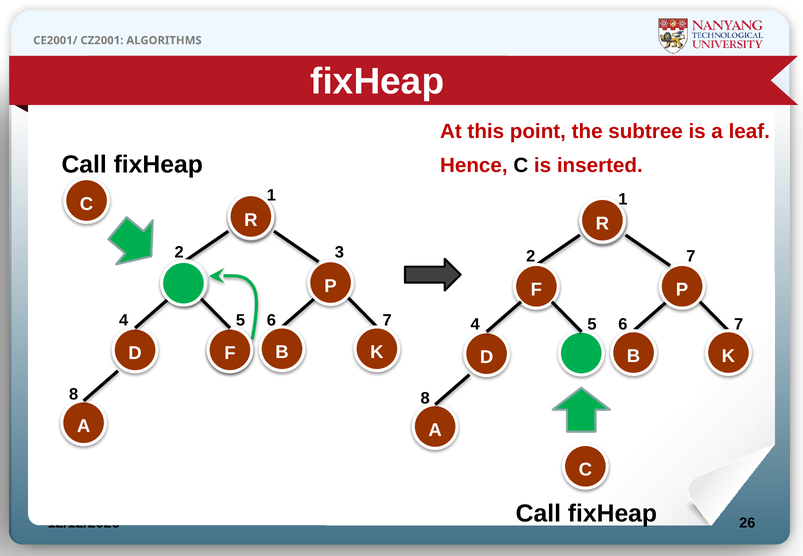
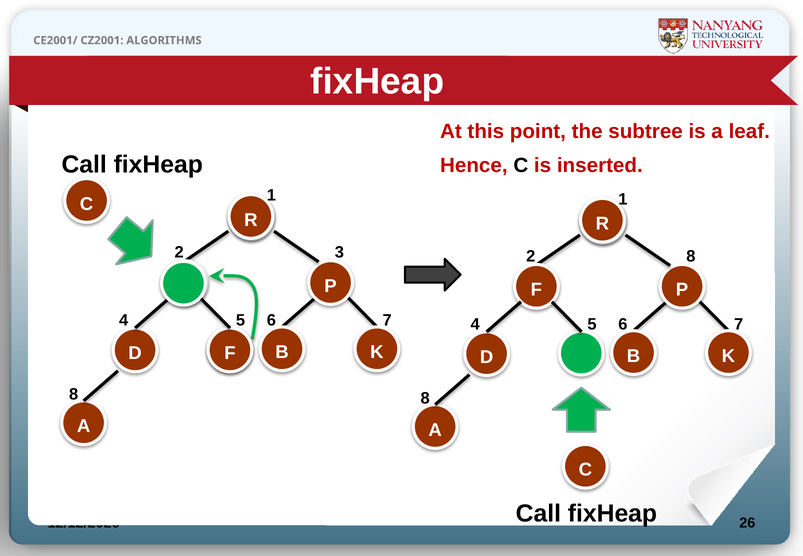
2 7: 7 -> 8
